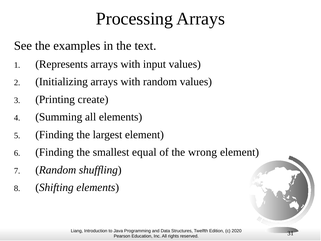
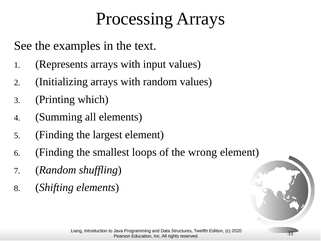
create: create -> which
equal: equal -> loops
